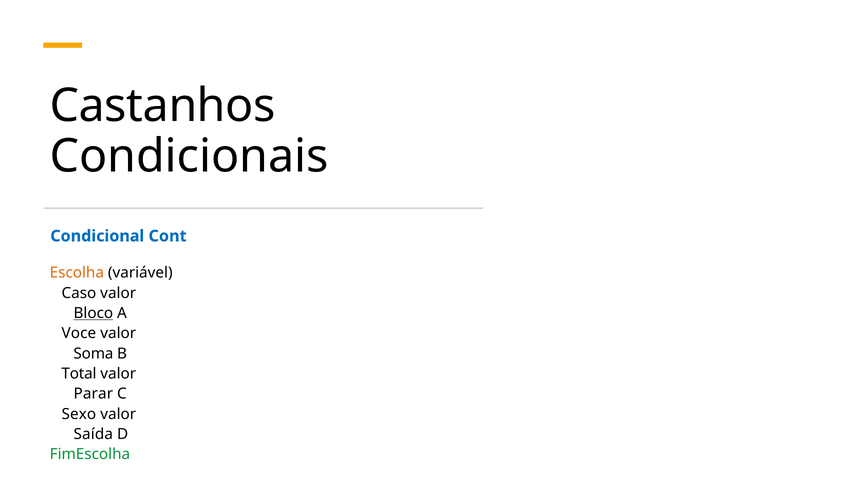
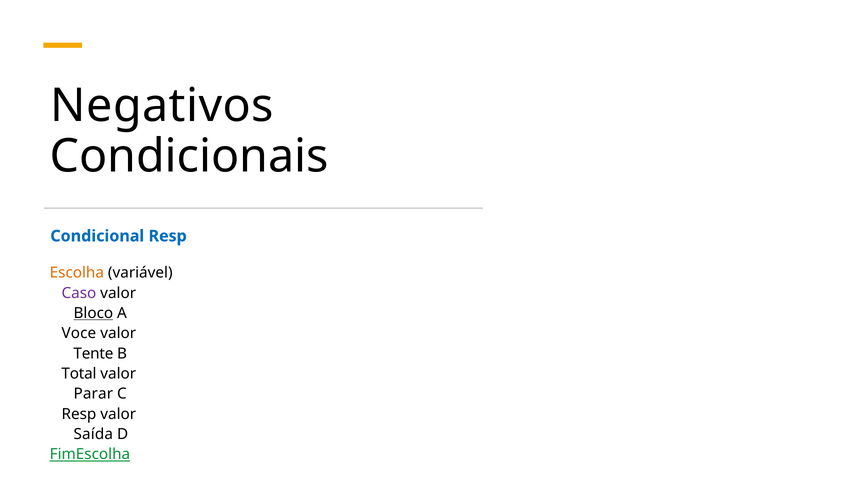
Castanhos: Castanhos -> Negativos
Condicional Cont: Cont -> Resp
Caso colour: black -> purple
Soma: Soma -> Tente
Sexo at (79, 413): Sexo -> Resp
FimEscolha underline: none -> present
